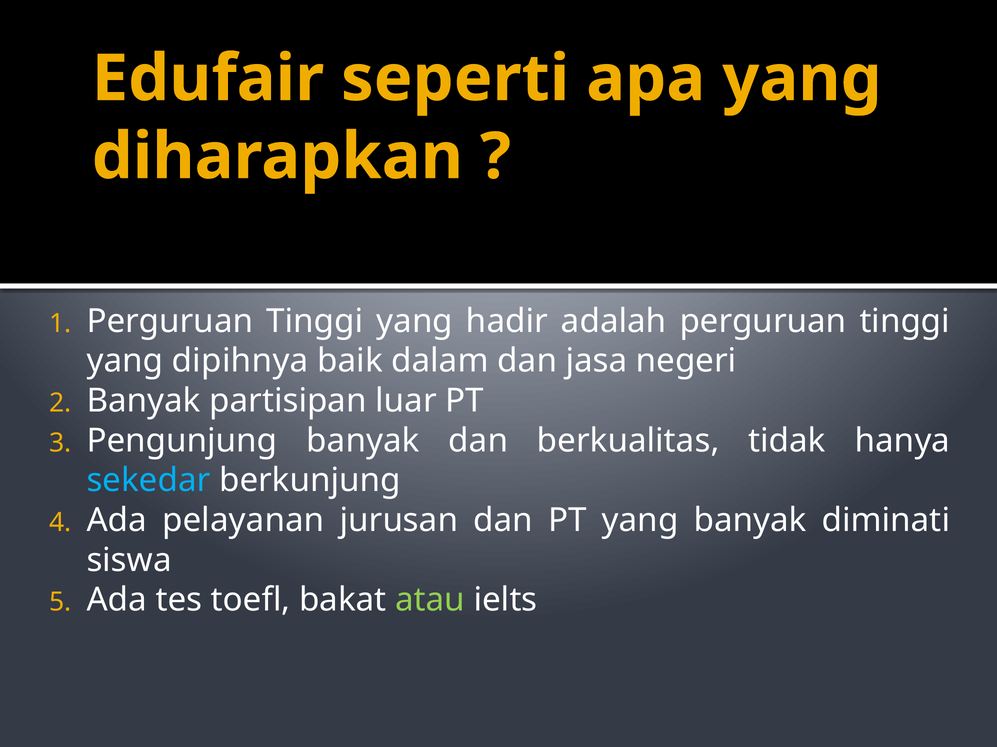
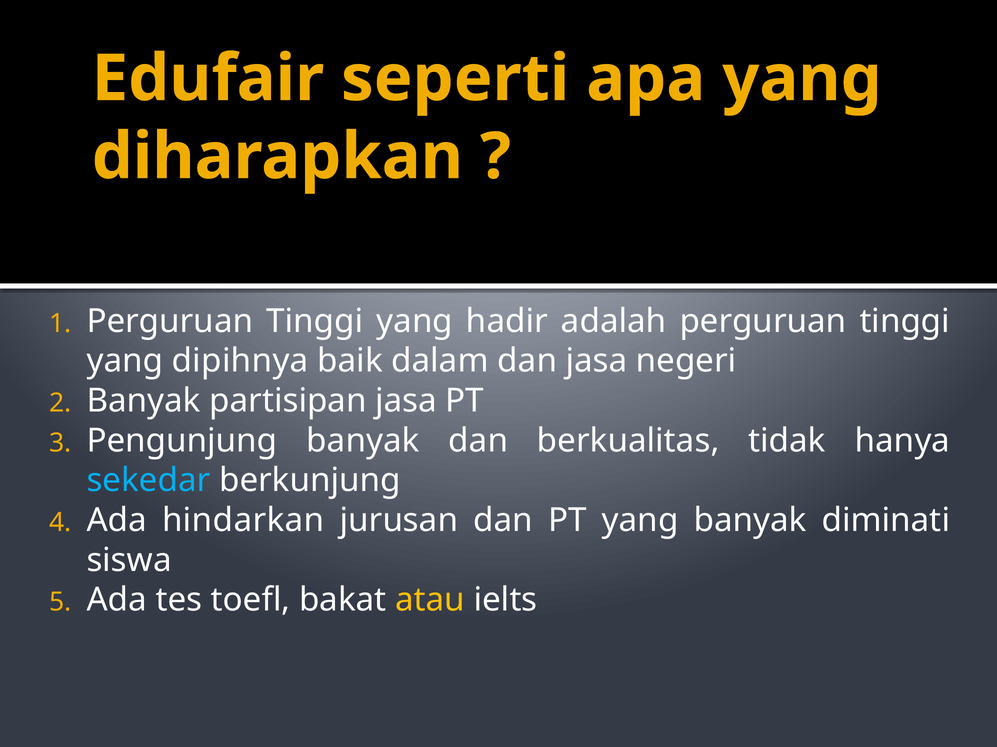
partisipan luar: luar -> jasa
pelayanan: pelayanan -> hindarkan
atau colour: light green -> yellow
